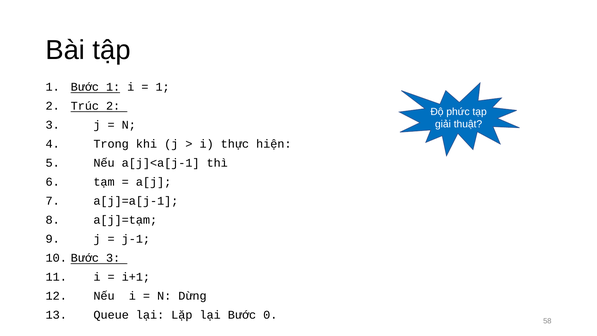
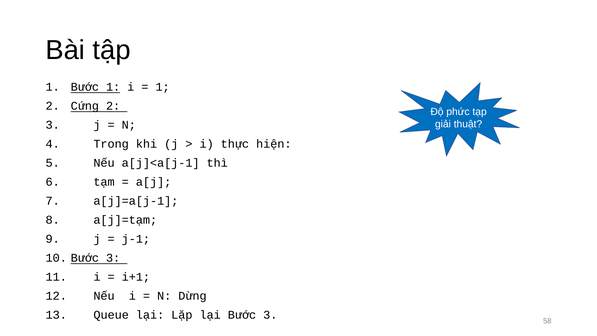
Trúc: Trúc -> Cứng
lại Bước 0: 0 -> 3
